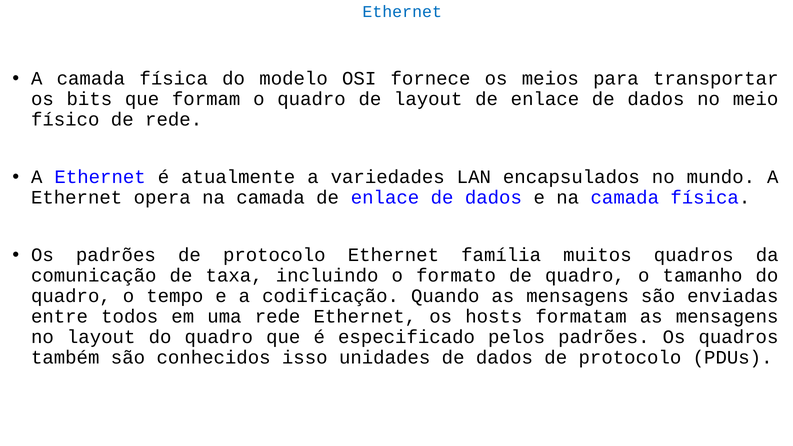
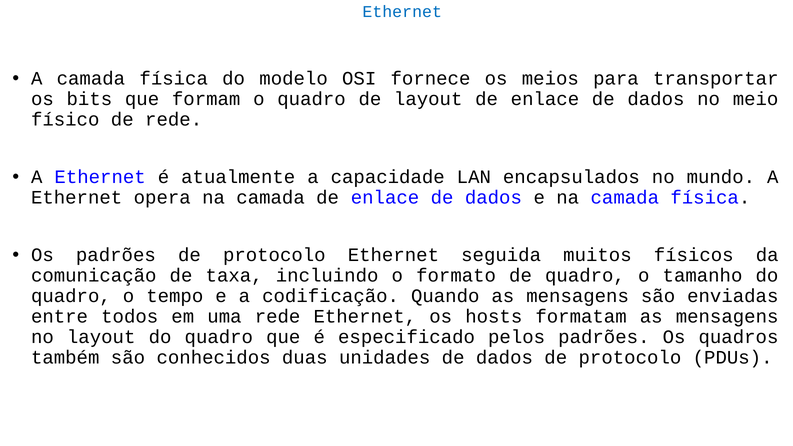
variedades: variedades -> capacidade
família: família -> seguida
muitos quadros: quadros -> físicos
isso: isso -> duas
